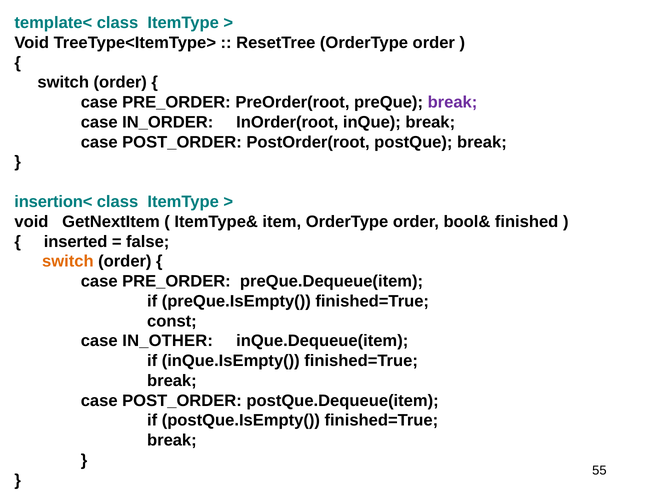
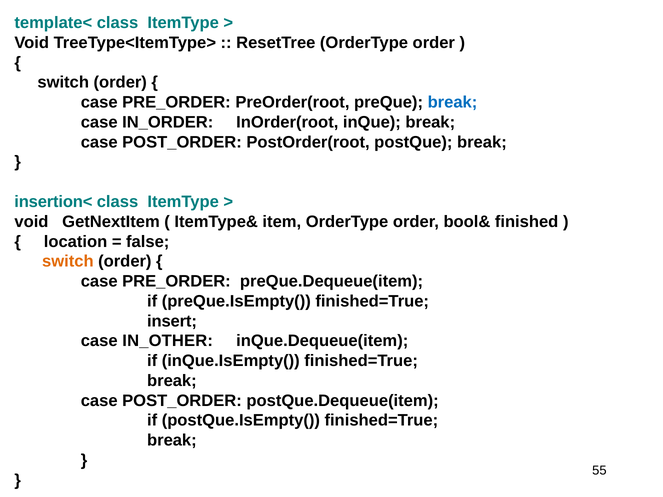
break at (452, 102) colour: purple -> blue
inserted: inserted -> location
const: const -> insert
